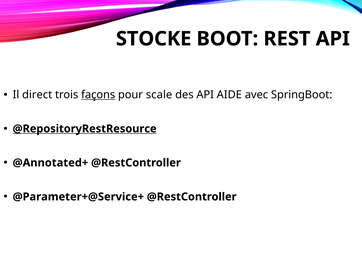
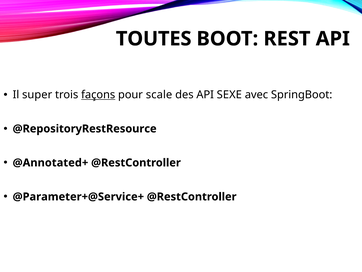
STOCKE: STOCKE -> TOUTES
direct: direct -> super
AIDE: AIDE -> SEXE
@RepositoryRestResource underline: present -> none
